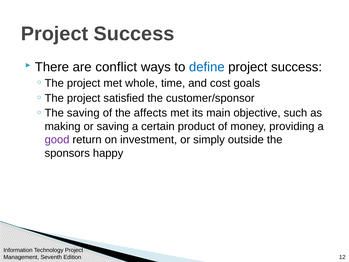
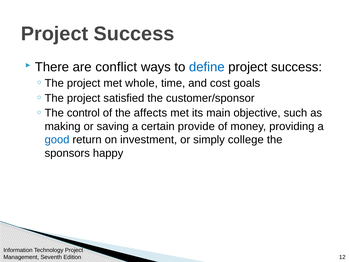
saving at (83, 113): saving -> control
product: product -> provide
good colour: purple -> blue
outside: outside -> college
